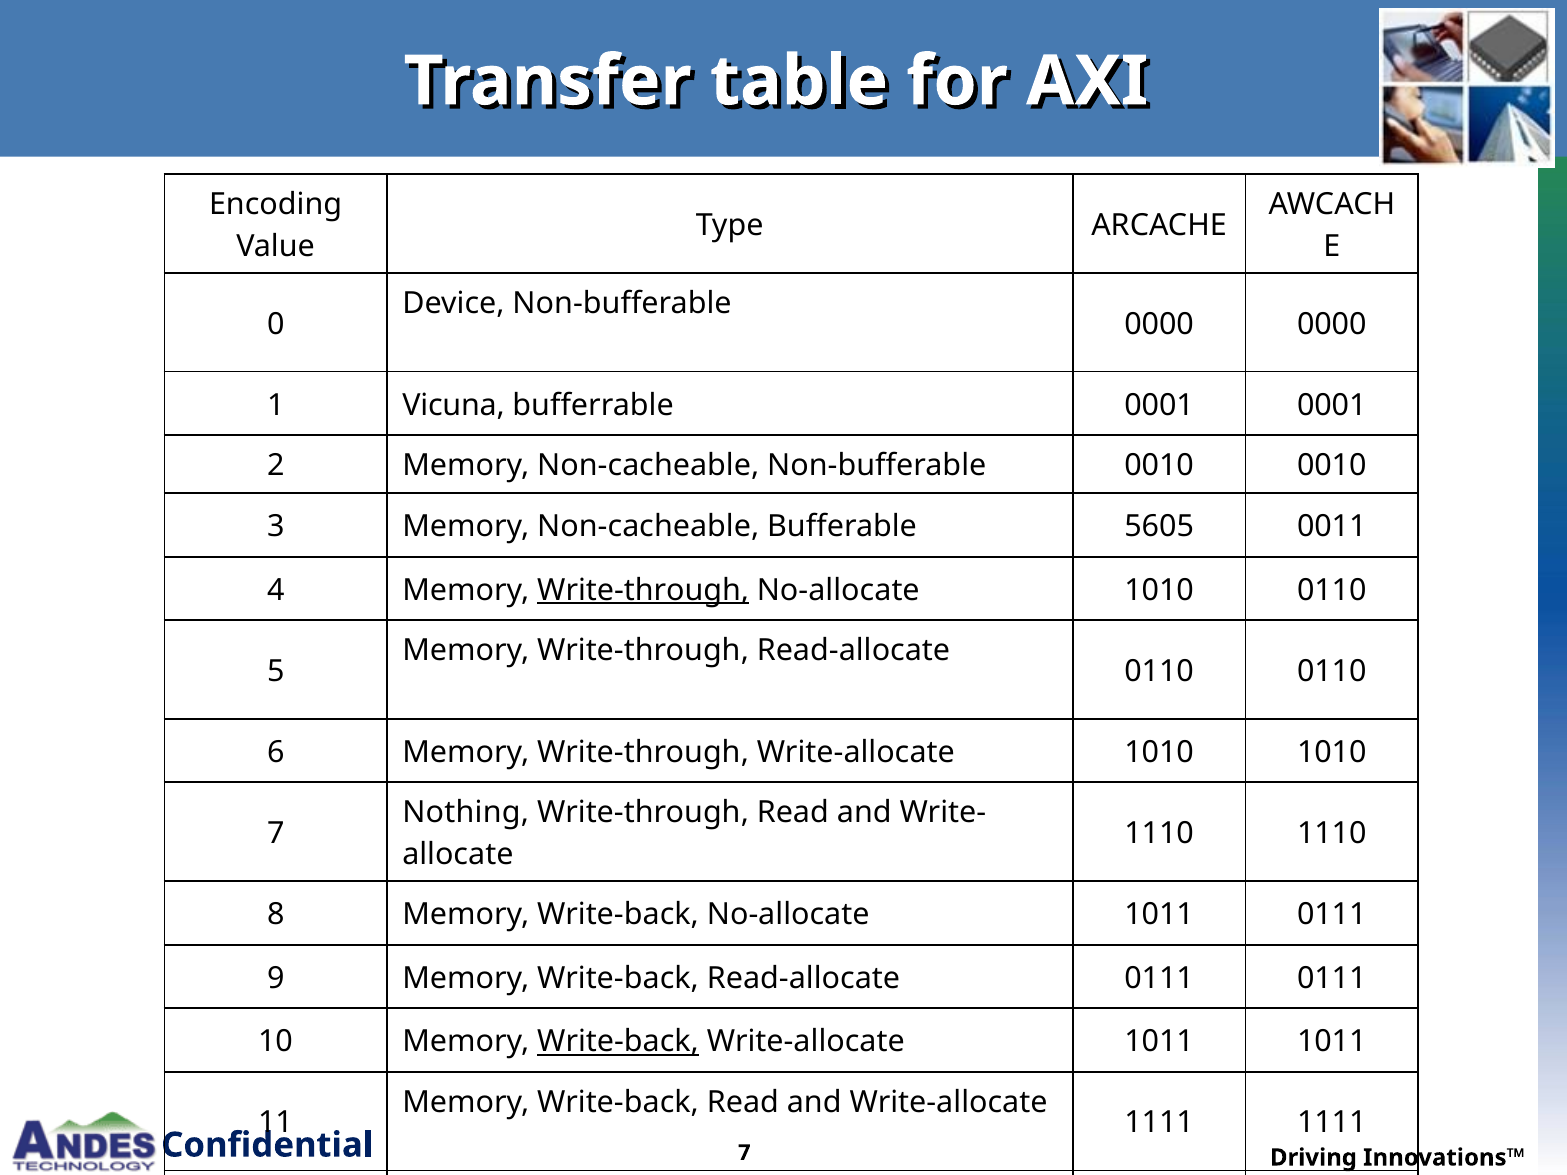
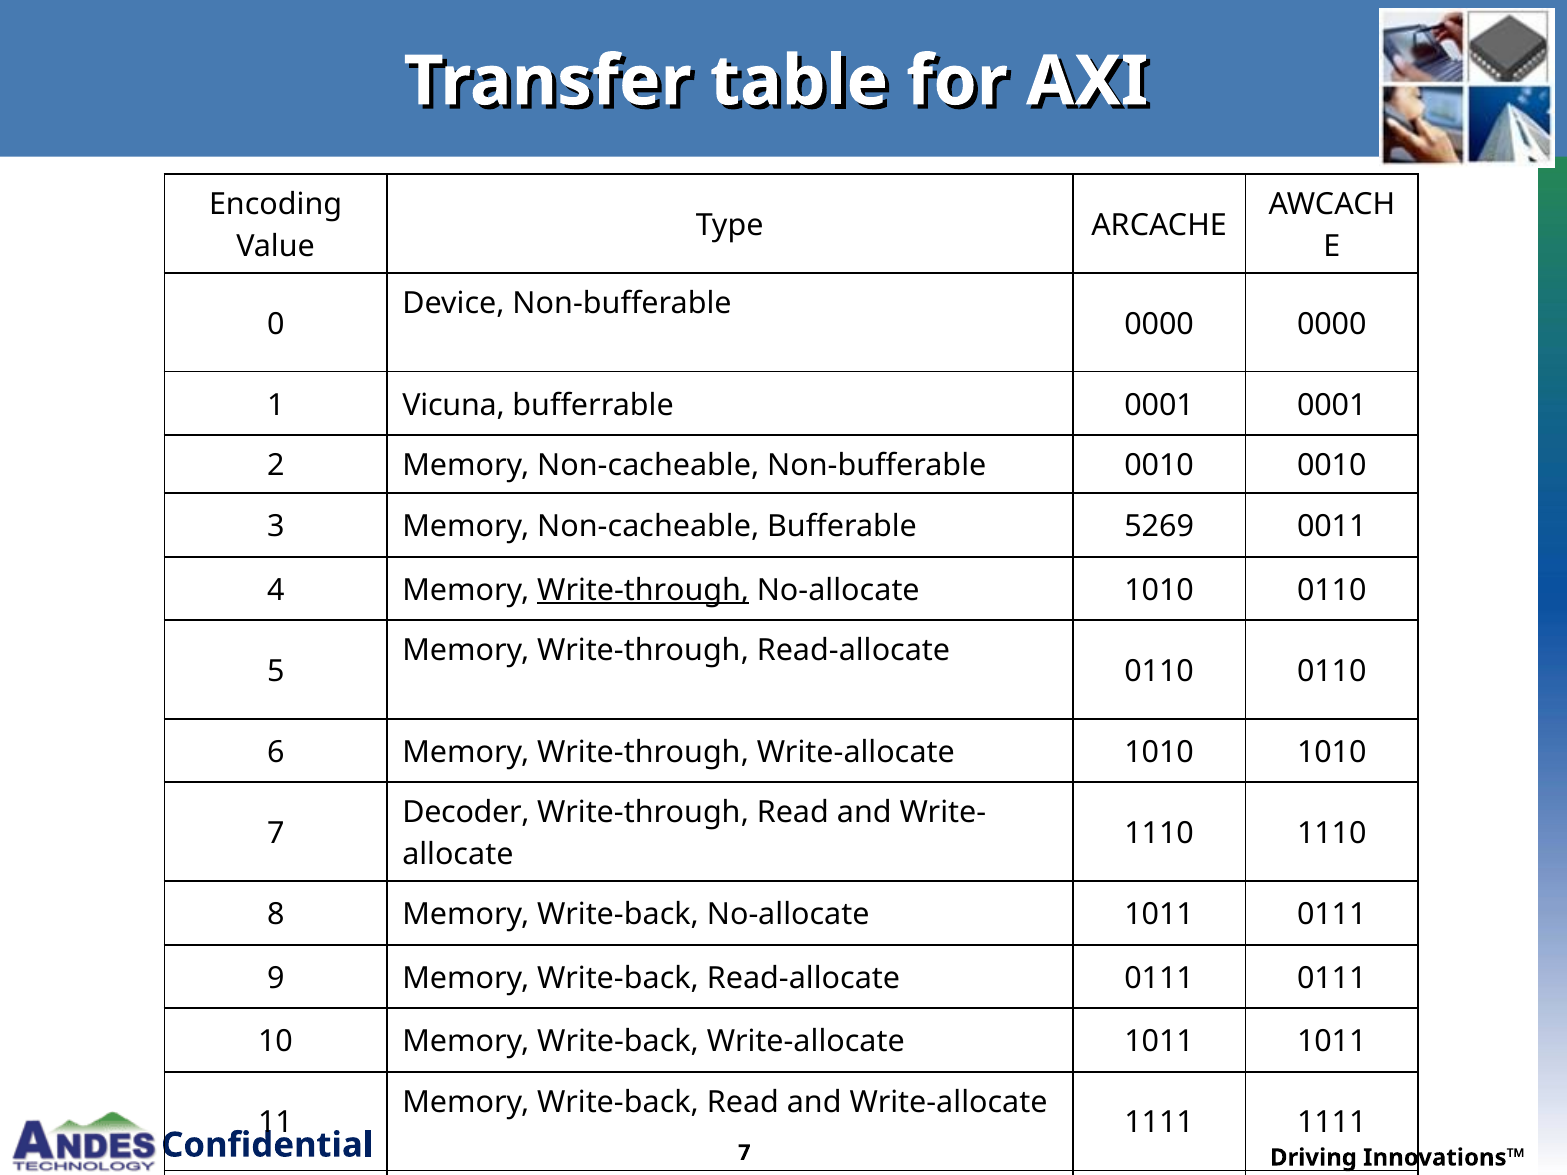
5605: 5605 -> 5269
Nothing: Nothing -> Decoder
Write-back at (618, 1042) underline: present -> none
